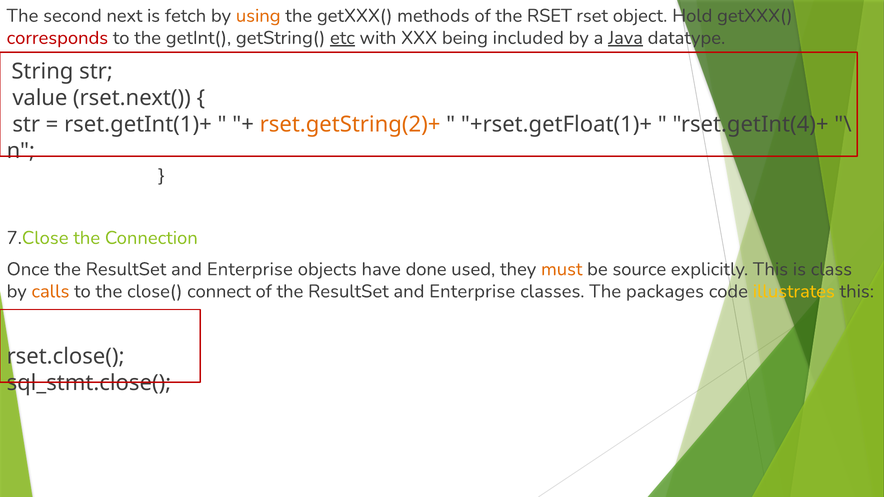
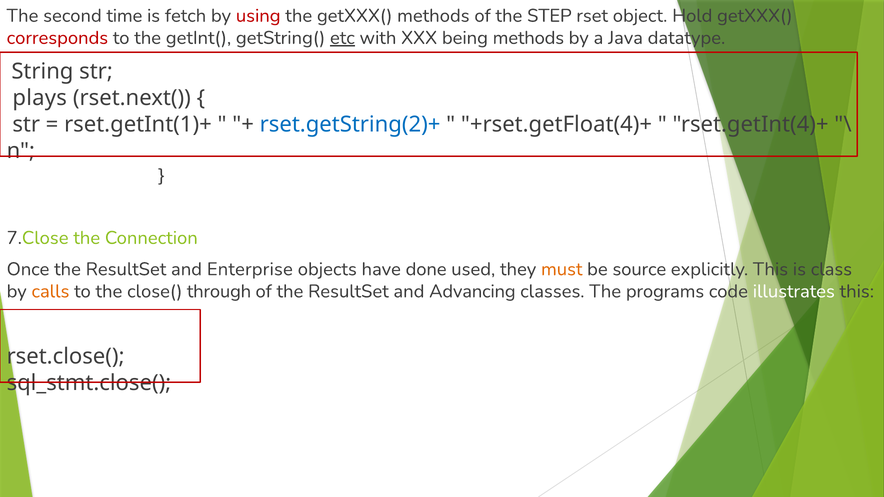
next: next -> time
using colour: orange -> red
the RSET: RSET -> STEP
being included: included -> methods
Java underline: present -> none
value: value -> plays
rset.getString(2)+ colour: orange -> blue
+rset.getFloat(1)+: +rset.getFloat(1)+ -> +rset.getFloat(4)+
connect: connect -> through
Enterprise at (472, 291): Enterprise -> Advancing
packages: packages -> programs
illustrates colour: yellow -> white
